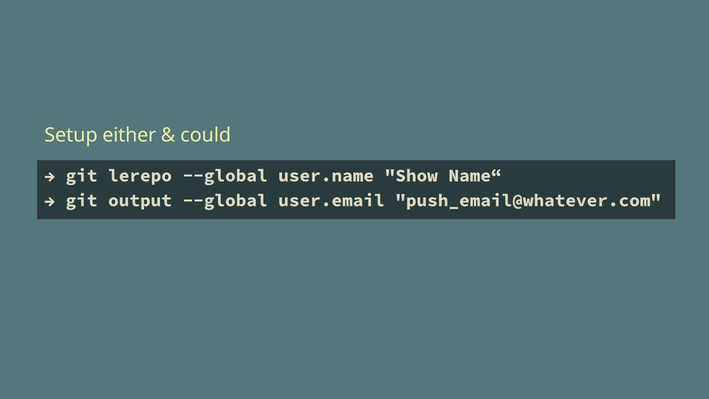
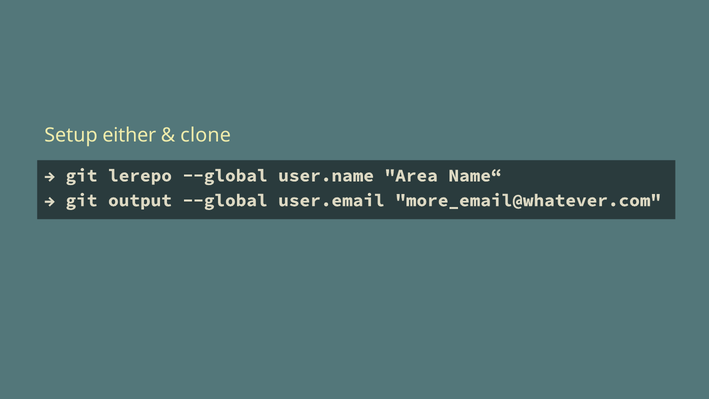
could: could -> clone
Show: Show -> Area
push_email@whatever.com: push_email@whatever.com -> more_email@whatever.com
